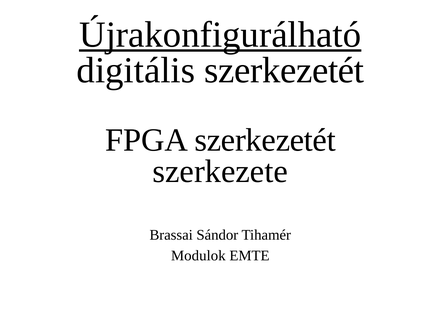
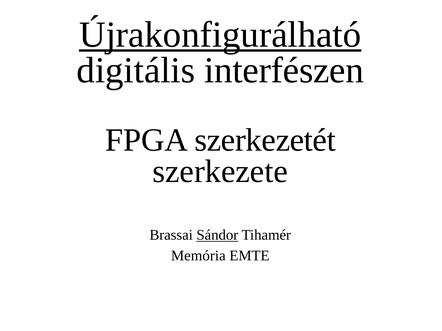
digitális szerkezetét: szerkezetét -> interfészen
Sándor underline: none -> present
Modulok: Modulok -> Memória
